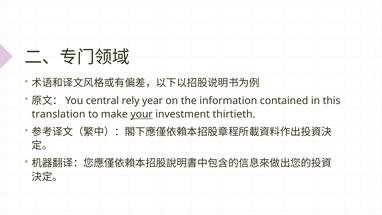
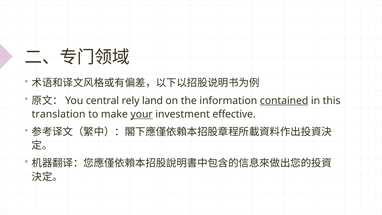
year: year -> land
contained underline: none -> present
thirtieth: thirtieth -> effective
